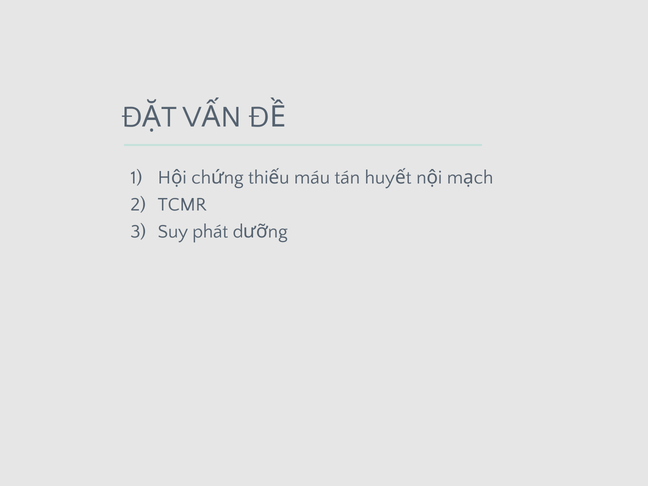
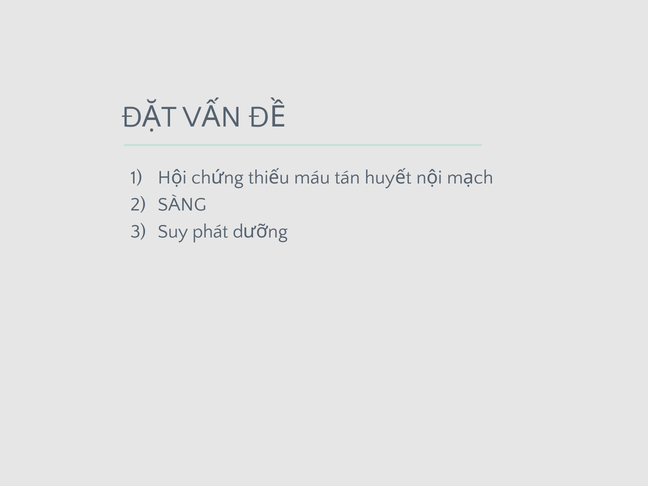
TCMR: TCMR -> SÀNG
